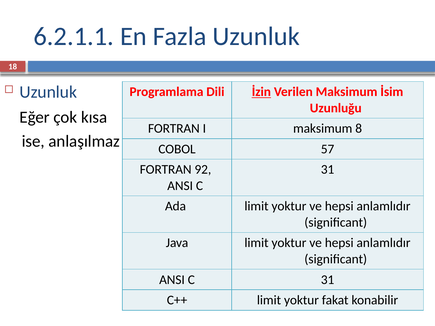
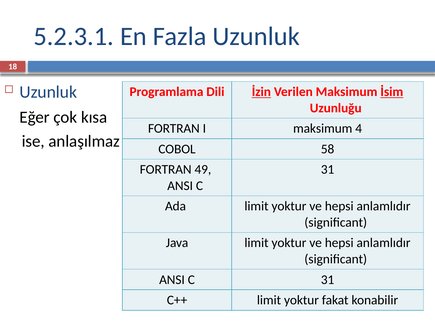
6.2.1.1: 6.2.1.1 -> 5.2.3.1
İsim underline: none -> present
8: 8 -> 4
57: 57 -> 58
92: 92 -> 49
